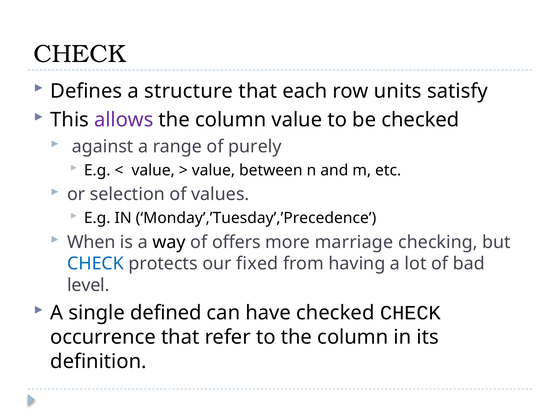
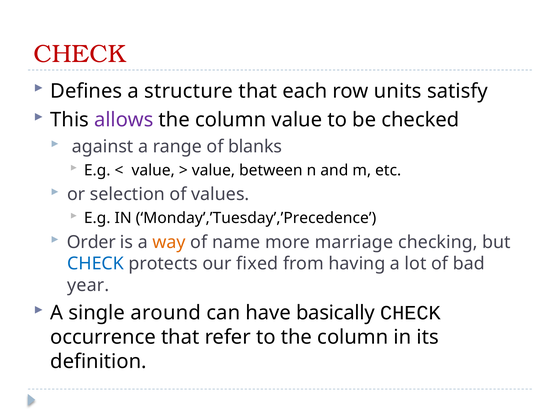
CHECK at (80, 54) colour: black -> red
purely: purely -> blanks
When: When -> Order
way colour: black -> orange
offers: offers -> name
level: level -> year
defined: defined -> around
have checked: checked -> basically
